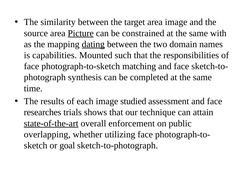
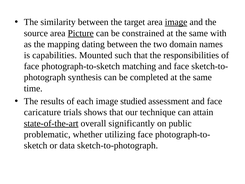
image at (176, 22) underline: none -> present
dating underline: present -> none
researches: researches -> caricature
enforcement: enforcement -> significantly
overlapping: overlapping -> problematic
goal: goal -> data
